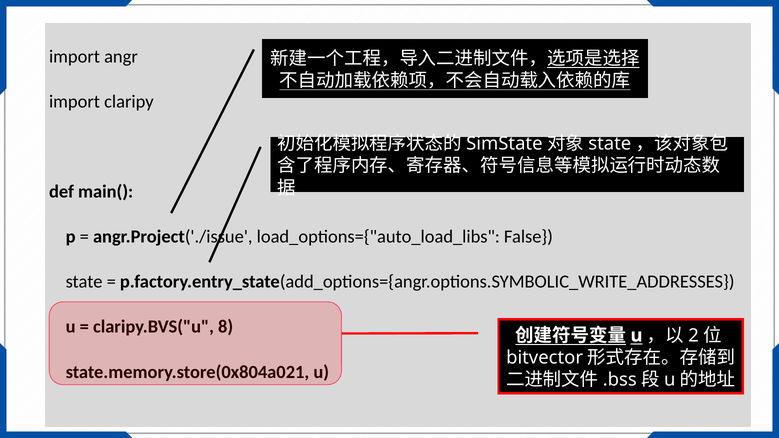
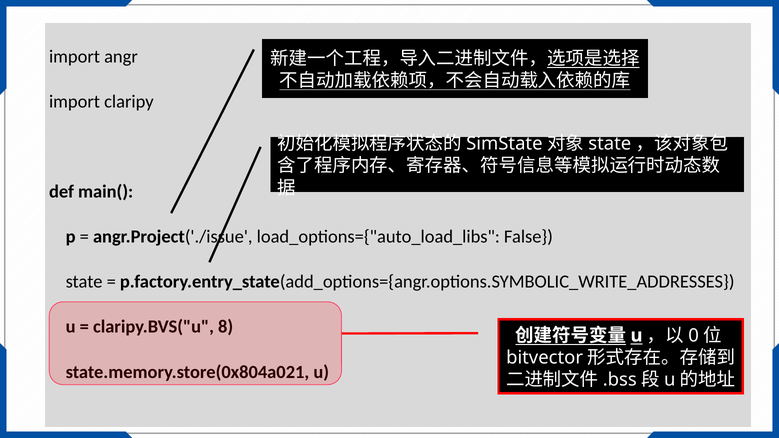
2: 2 -> 0
